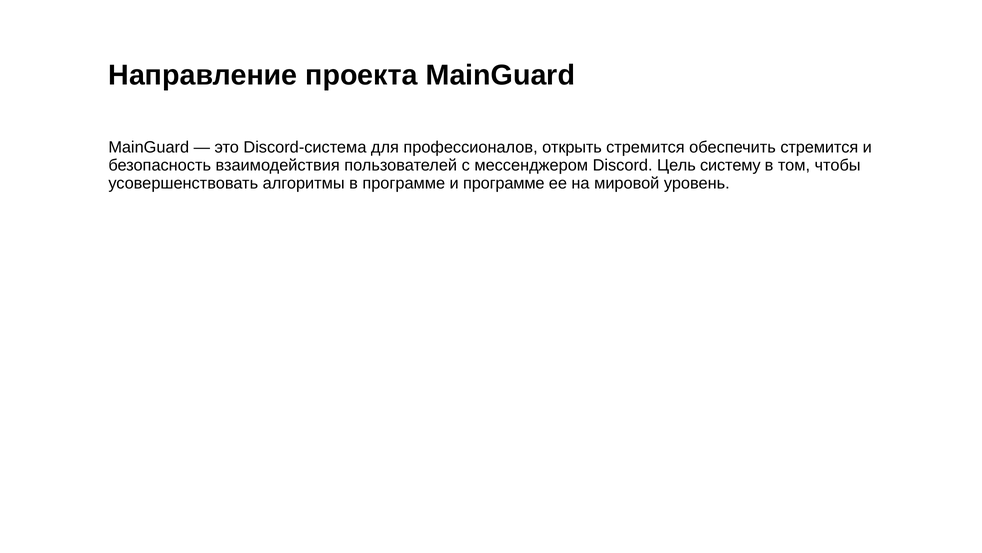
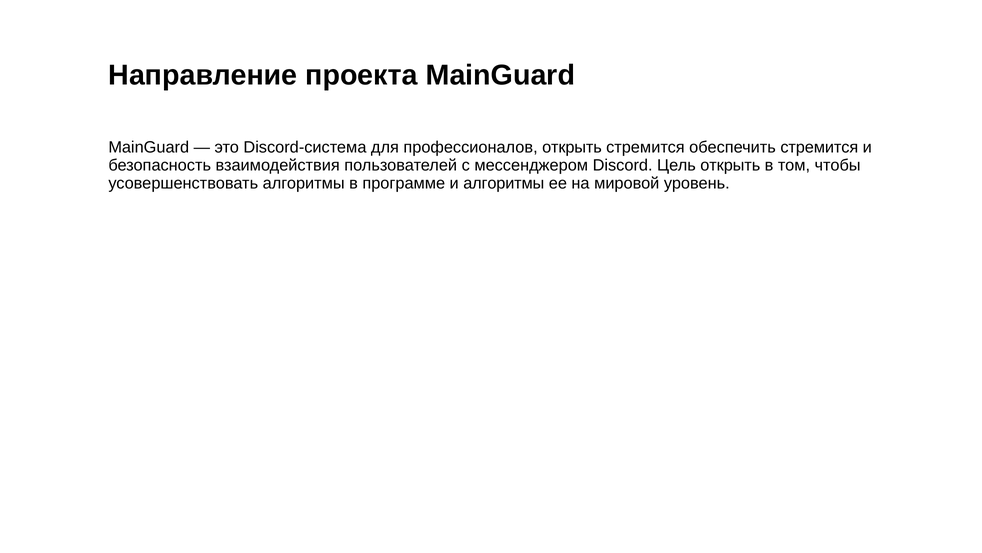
Цель систему: систему -> открыть
и программе: программе -> алгоритмы
